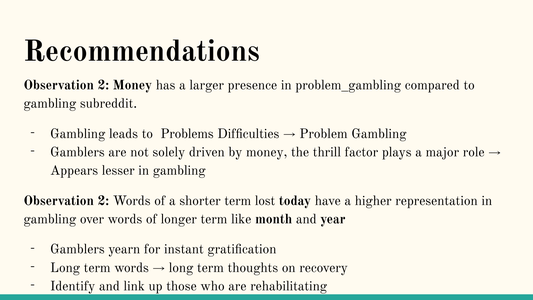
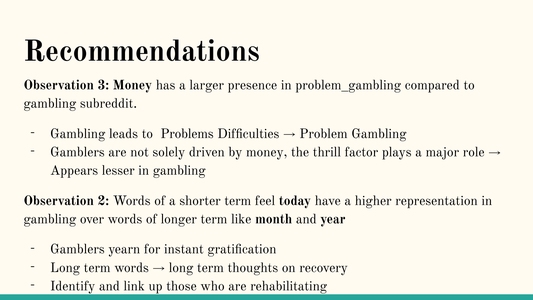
2 at (103, 85): 2 -> 3
lost: lost -> feel
